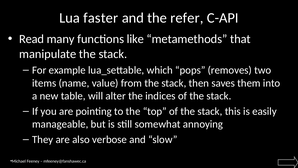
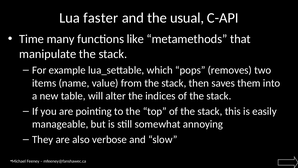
refer: refer -> usual
Read: Read -> Time
